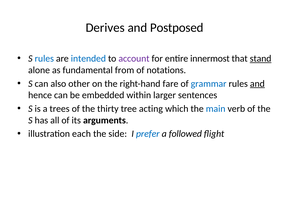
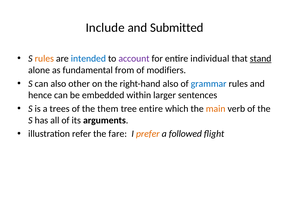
Derives: Derives -> Include
Postposed: Postposed -> Submitted
rules at (44, 58) colour: blue -> orange
innermost: innermost -> individual
notations: notations -> modifiers
right-hand fare: fare -> also
and at (257, 84) underline: present -> none
thirty: thirty -> them
tree acting: acting -> entire
main colour: blue -> orange
each: each -> refer
side: side -> fare
prefer colour: blue -> orange
